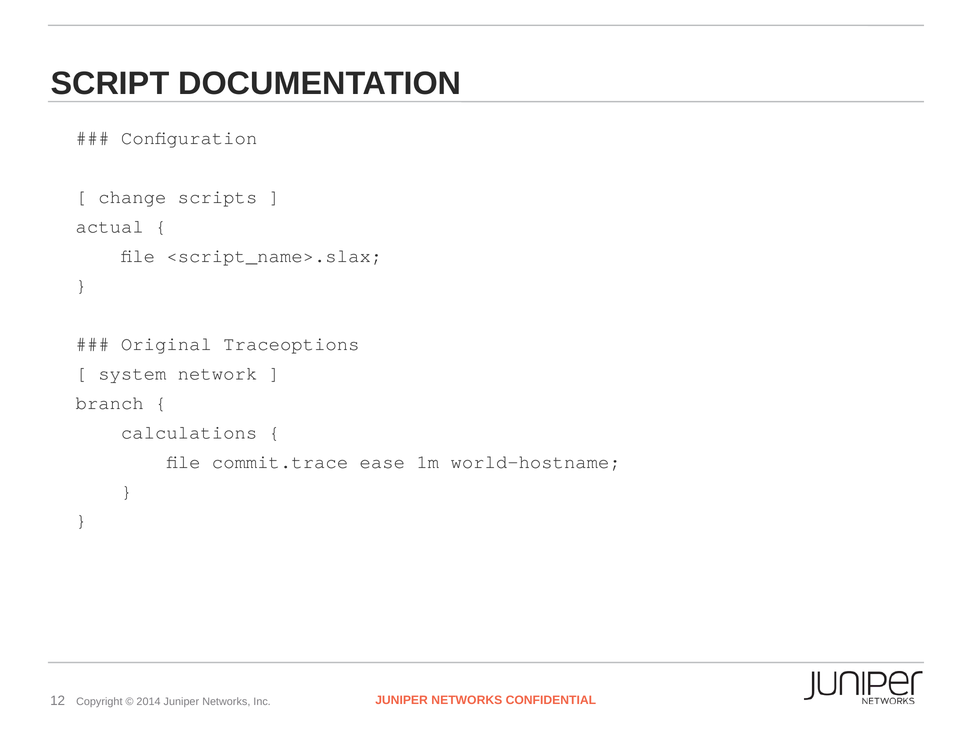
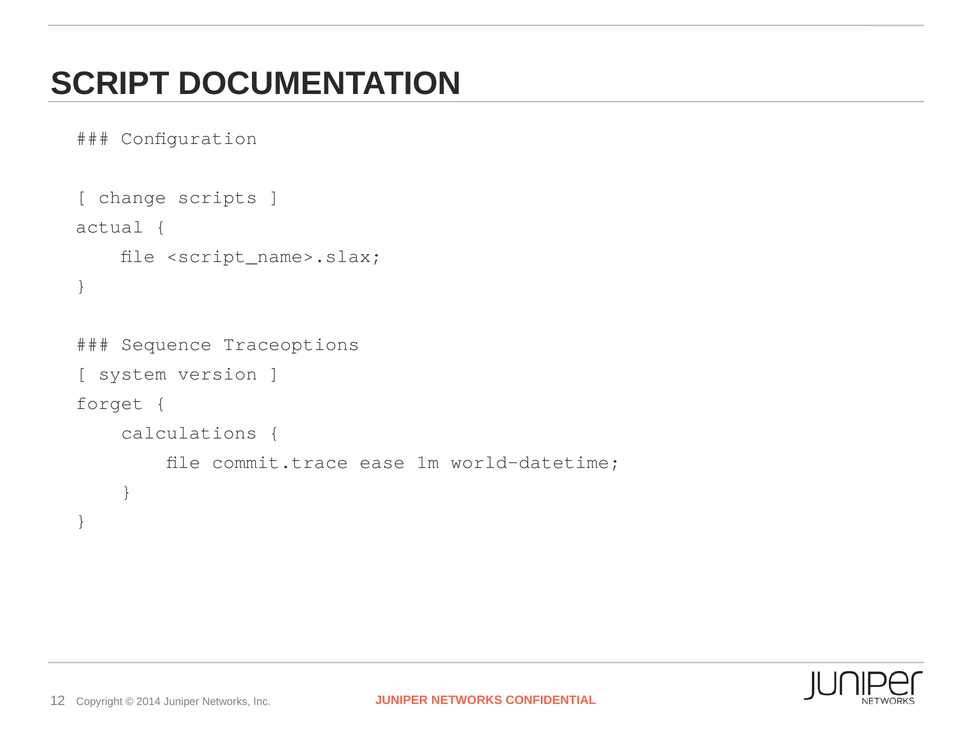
Original: Original -> Sequence
network: network -> version
branch: branch -> forget
world-hostname: world-hostname -> world-datetime
